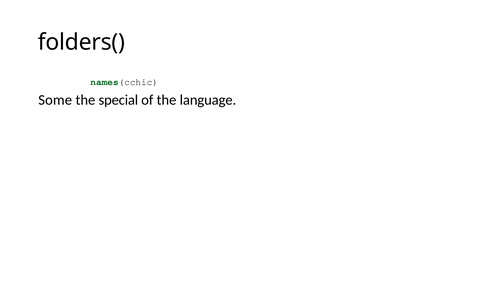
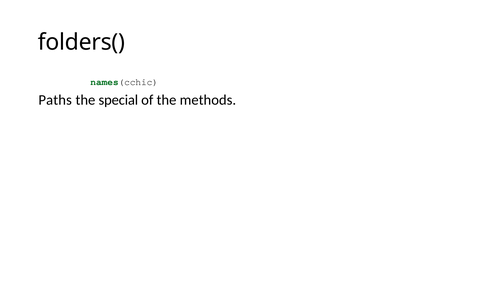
Some: Some -> Paths
language: language -> methods
